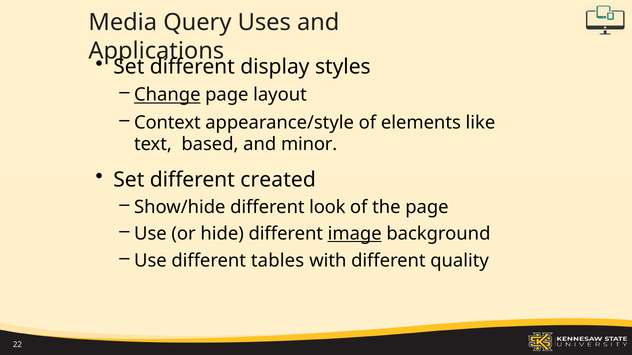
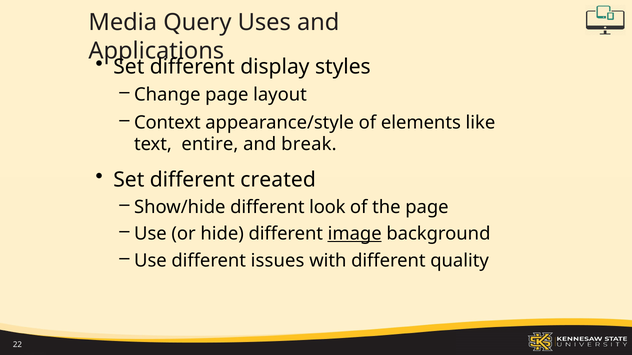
Change underline: present -> none
based: based -> entire
minor: minor -> break
tables: tables -> issues
